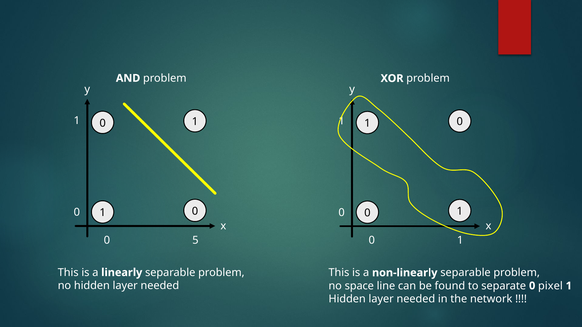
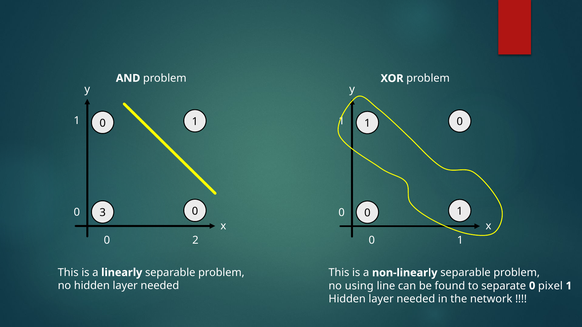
1 at (103, 213): 1 -> 3
5: 5 -> 2
space: space -> using
